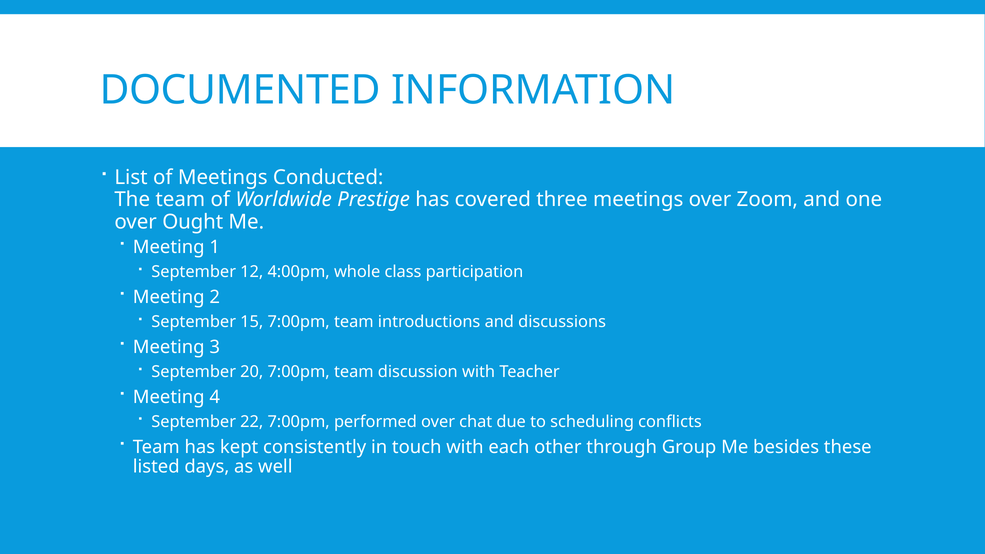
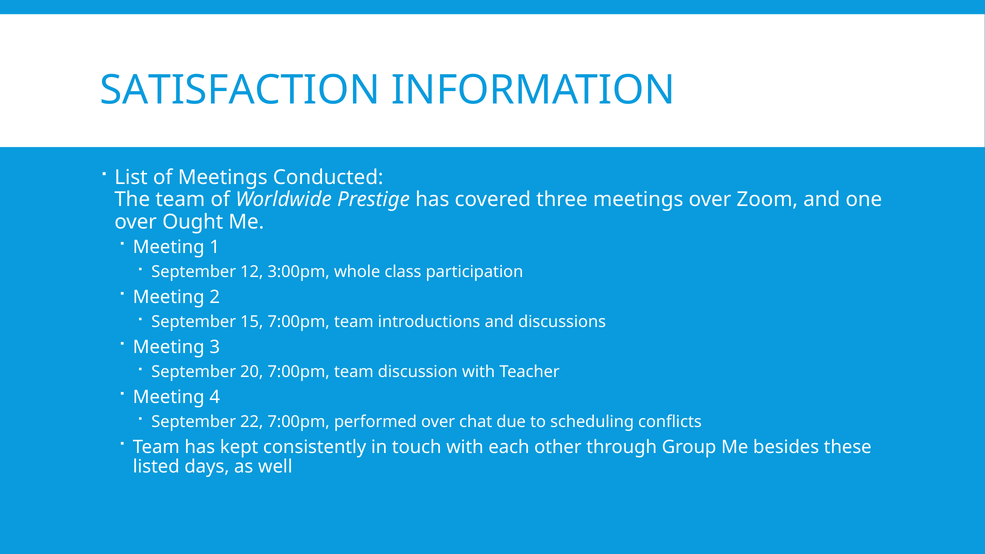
DOCUMENTED: DOCUMENTED -> SATISFACTION
4:00pm: 4:00pm -> 3:00pm
